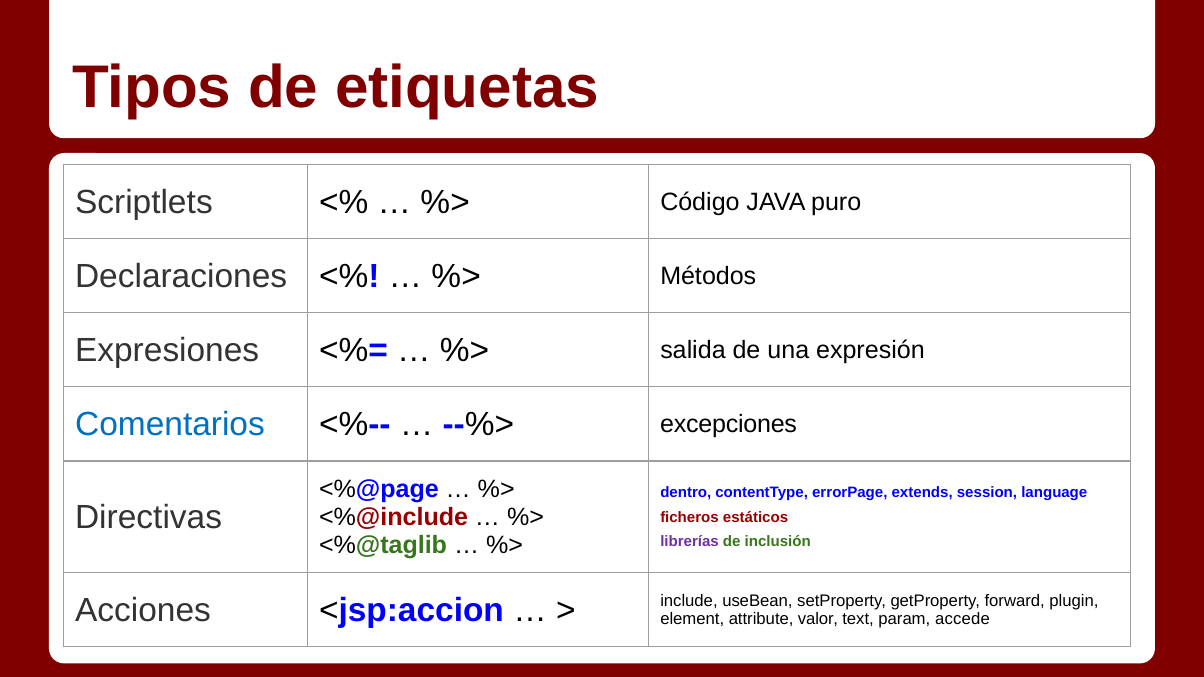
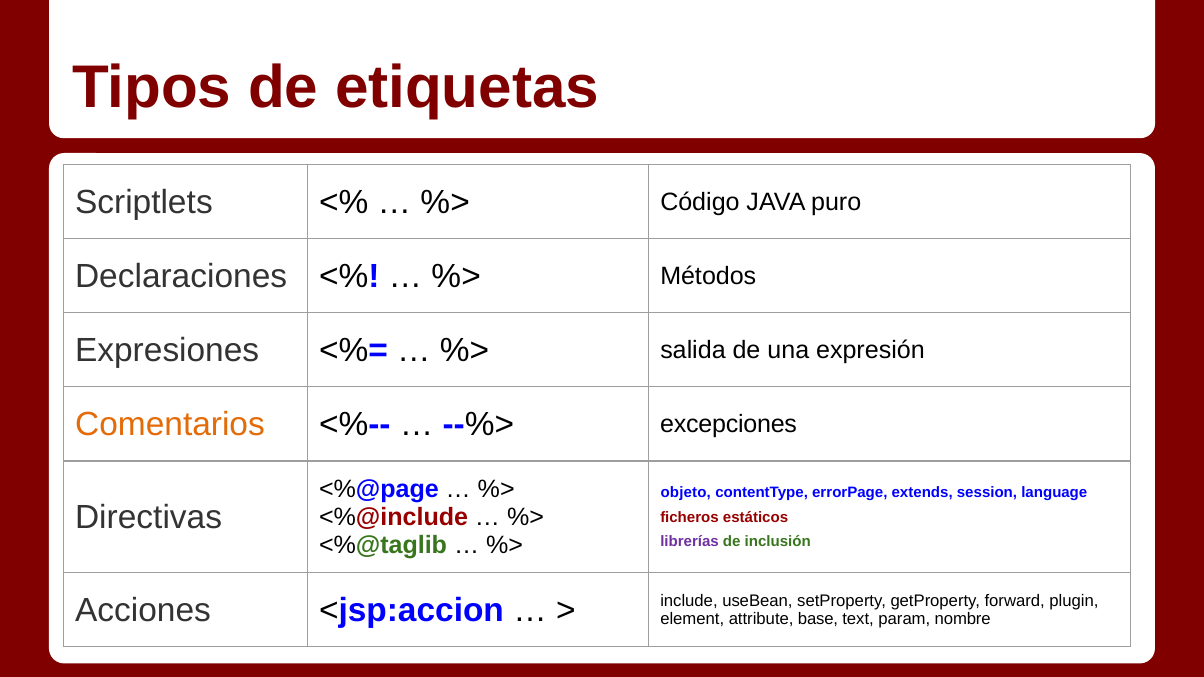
Comentarios colour: blue -> orange
dentro: dentro -> objeto
valor: valor -> base
accede: accede -> nombre
